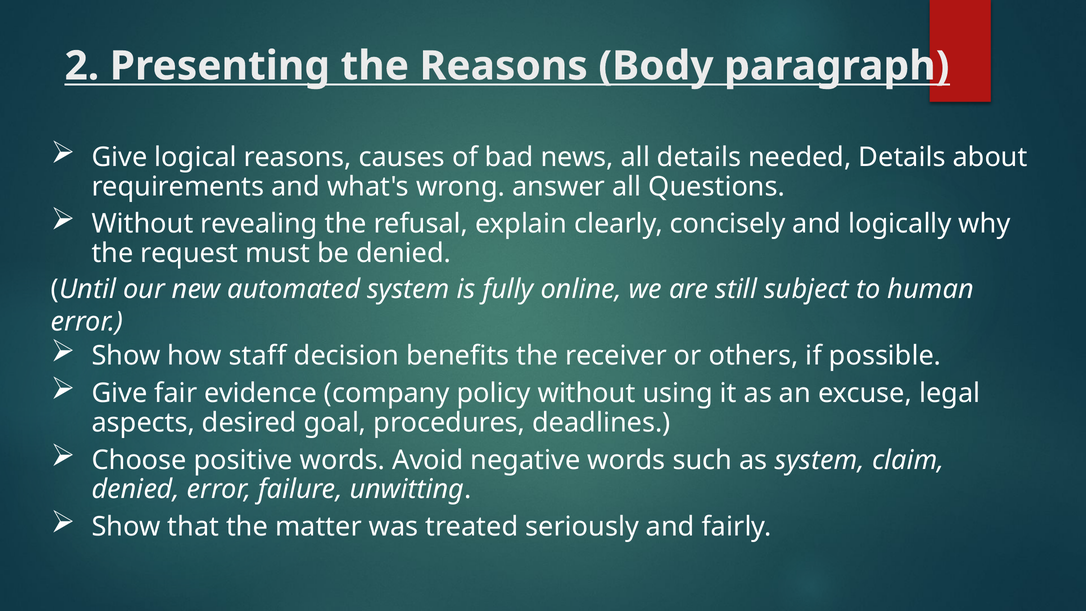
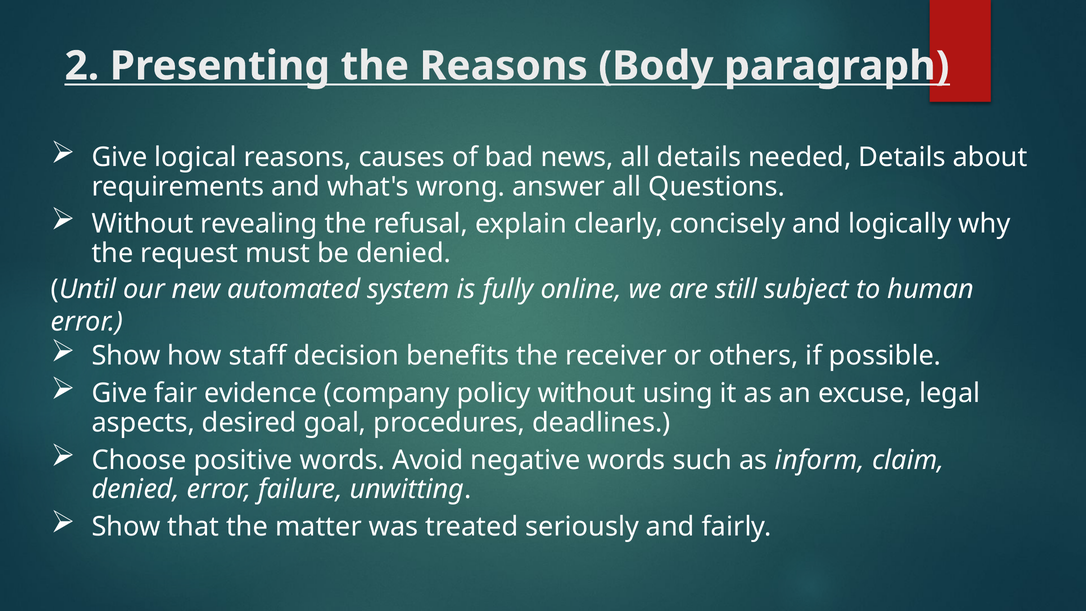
as system: system -> inform
